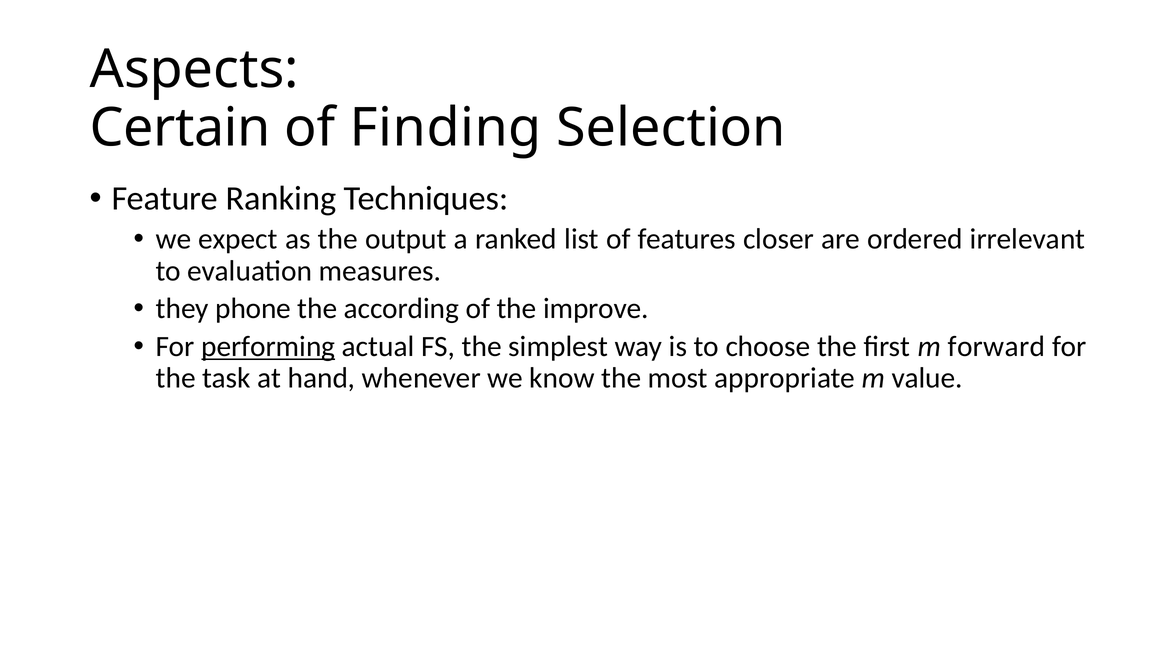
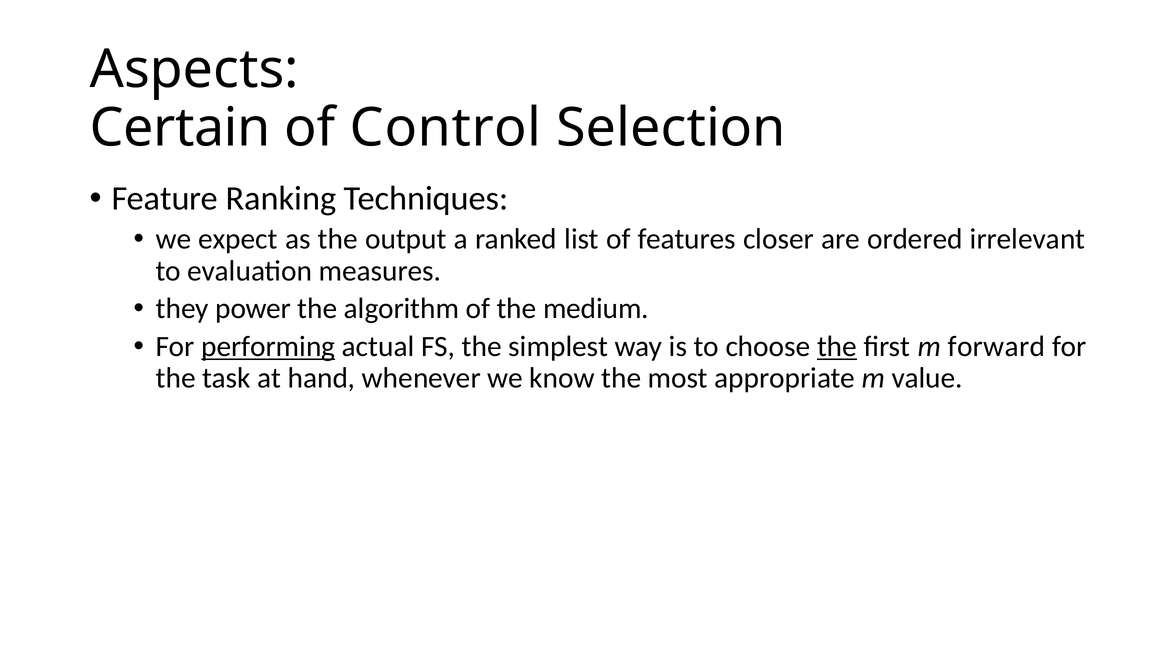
Finding: Finding -> Control
phone: phone -> power
according: according -> algorithm
improve: improve -> medium
the at (837, 347) underline: none -> present
